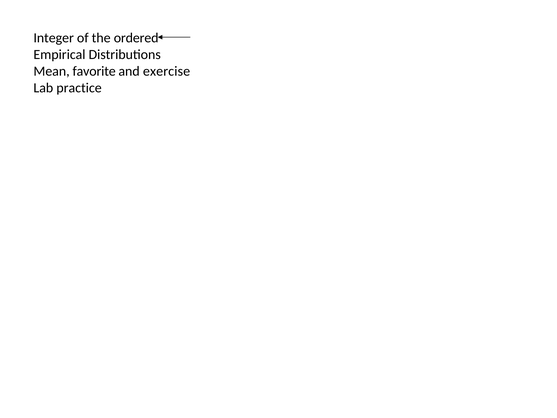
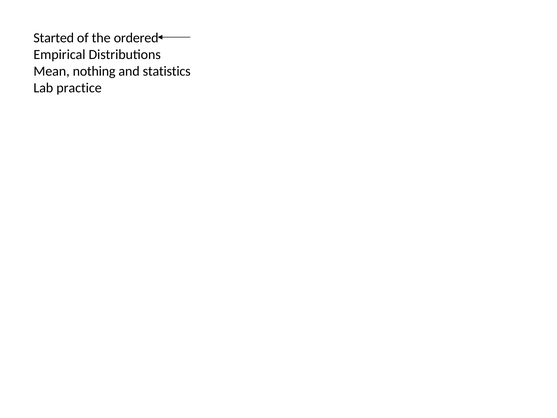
Integer: Integer -> Started
favorite: favorite -> nothing
exercise: exercise -> statistics
